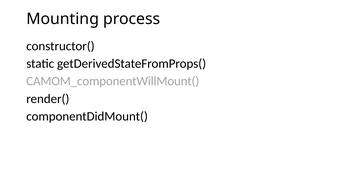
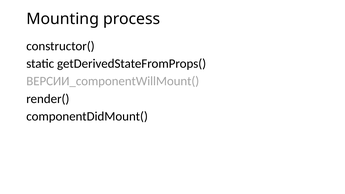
САМОМ_componentWillMount(: САМОМ_componentWillMount( -> ВЕРСИИ_componentWillMount(
